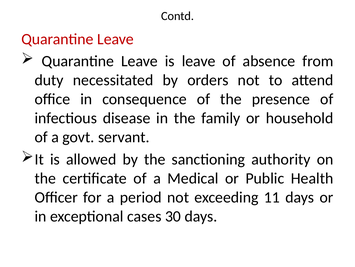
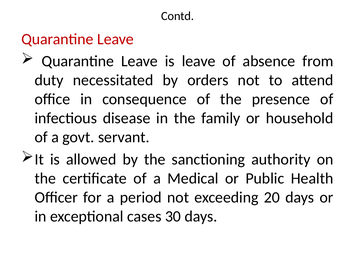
11: 11 -> 20
